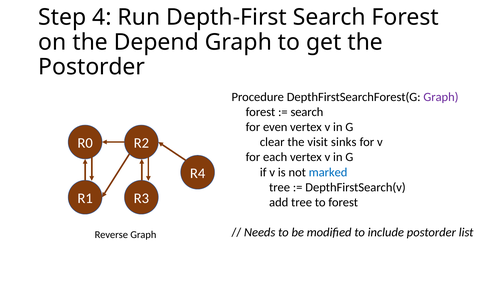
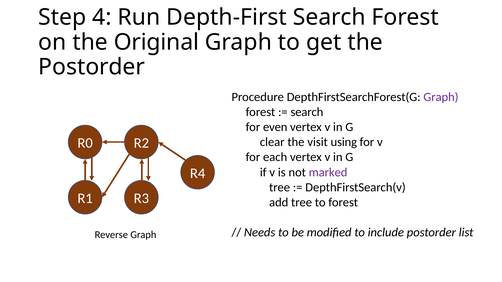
Depend: Depend -> Original
sinks: sinks -> using
marked colour: blue -> purple
